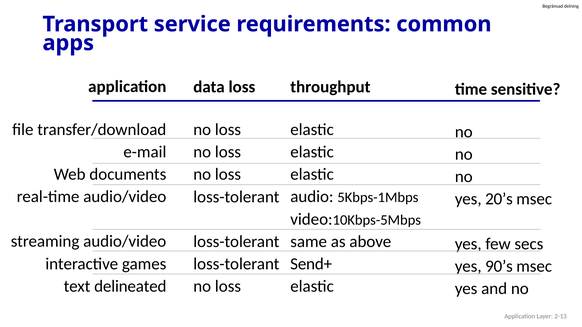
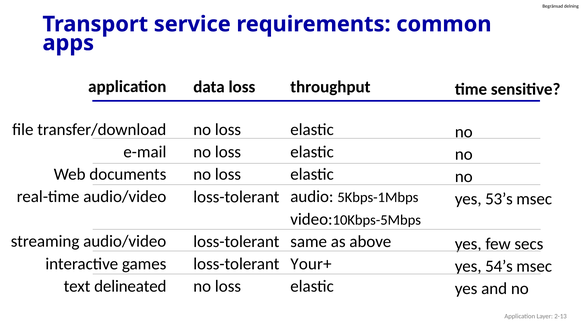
20’s: 20’s -> 53’s
Send+: Send+ -> Your+
90’s: 90’s -> 54’s
